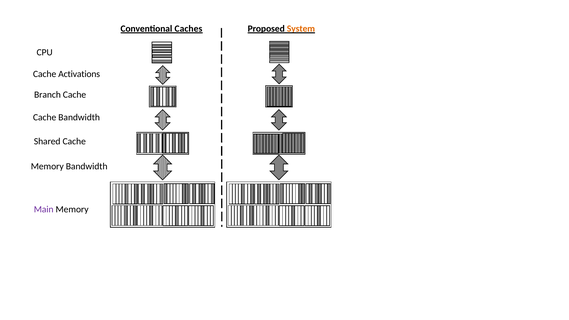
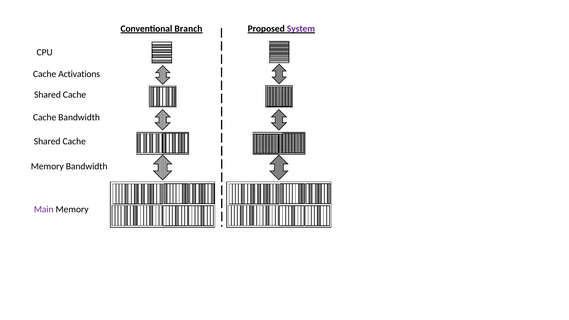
Caches: Caches -> Branch
System colour: orange -> purple
Branch at (47, 95): Branch -> Shared
